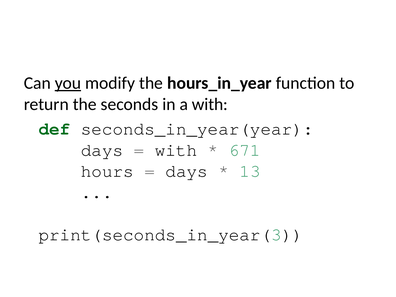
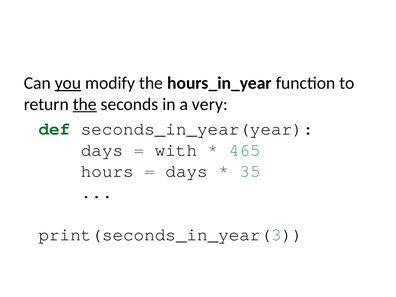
the at (85, 104) underline: none -> present
a with: with -> very
671: 671 -> 465
13: 13 -> 35
